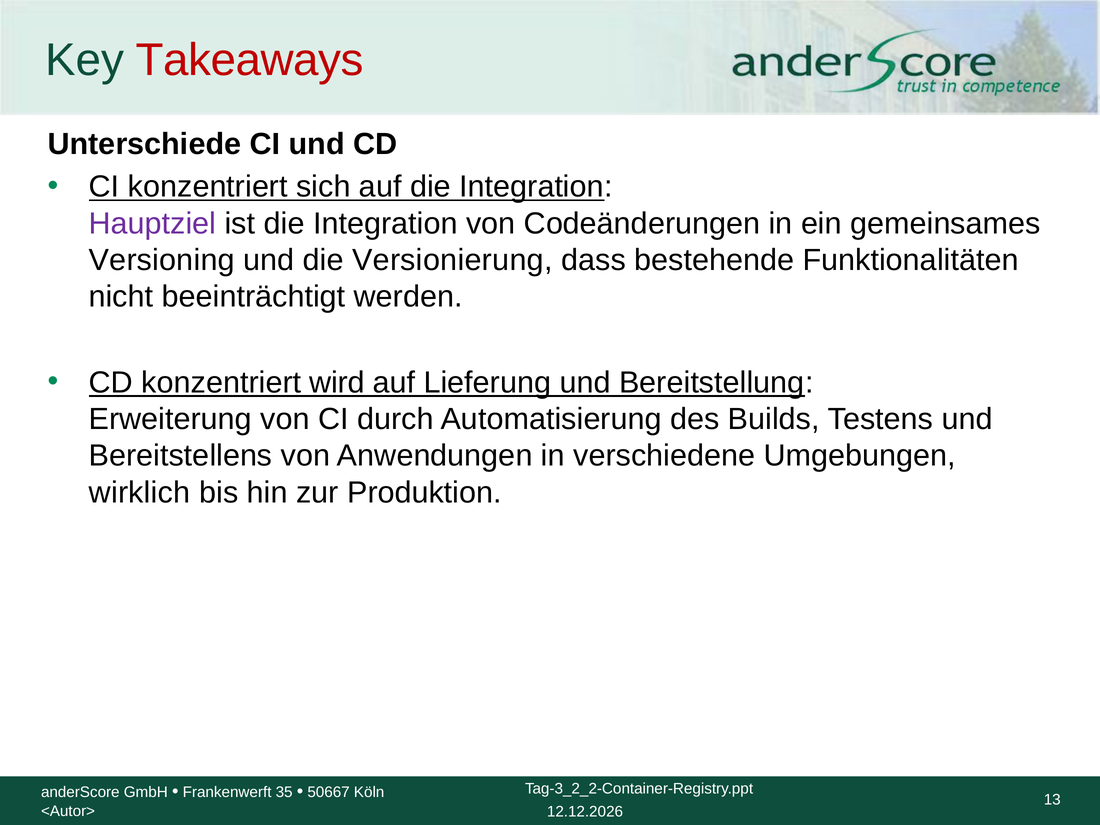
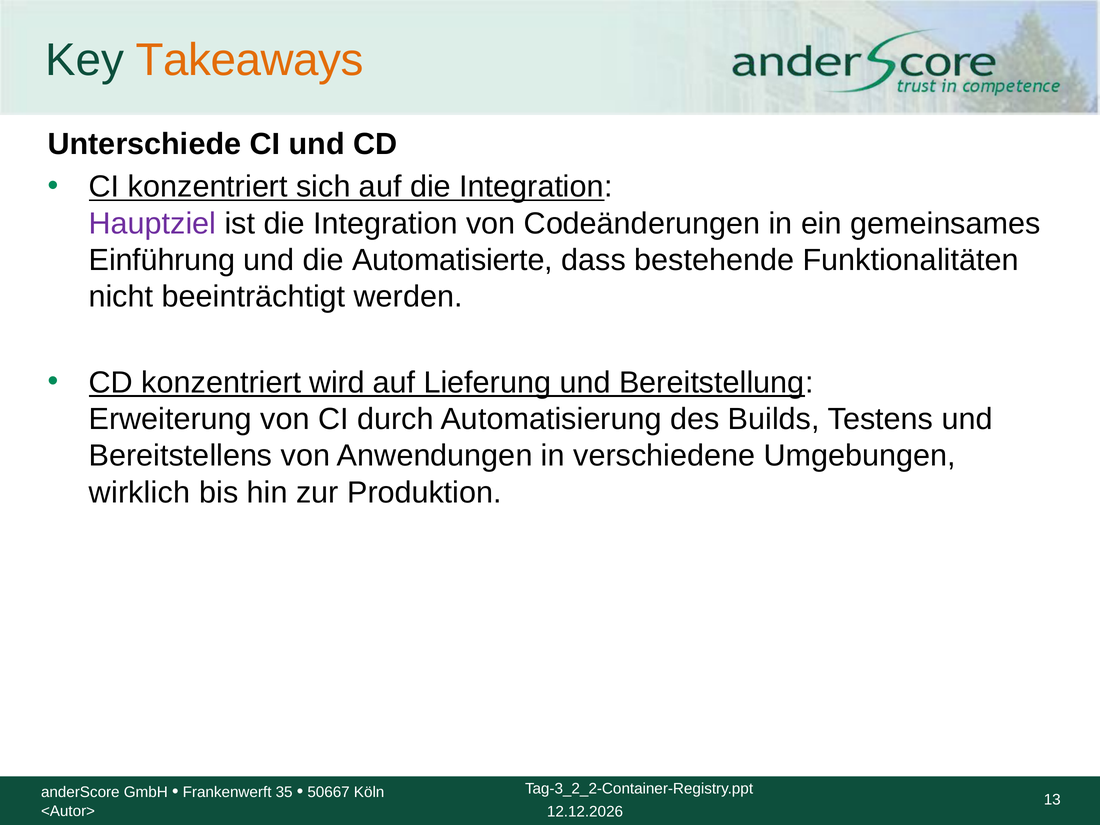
Takeaways colour: red -> orange
Versioning: Versioning -> Einführung
Versionierung: Versionierung -> Automatisierte
